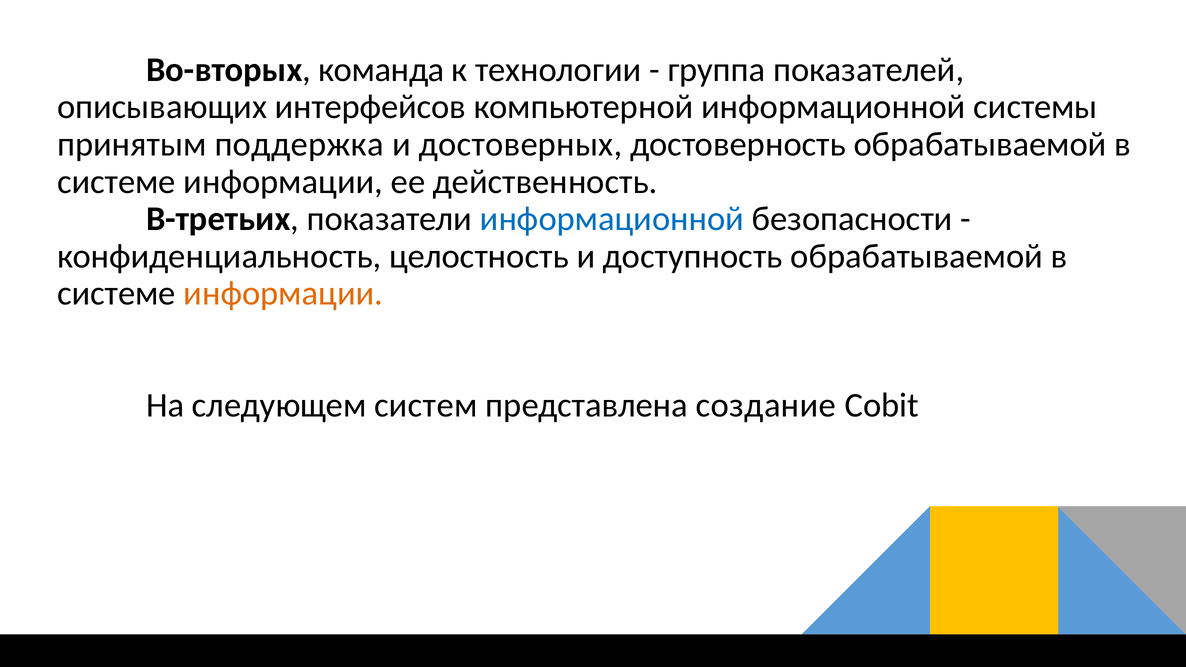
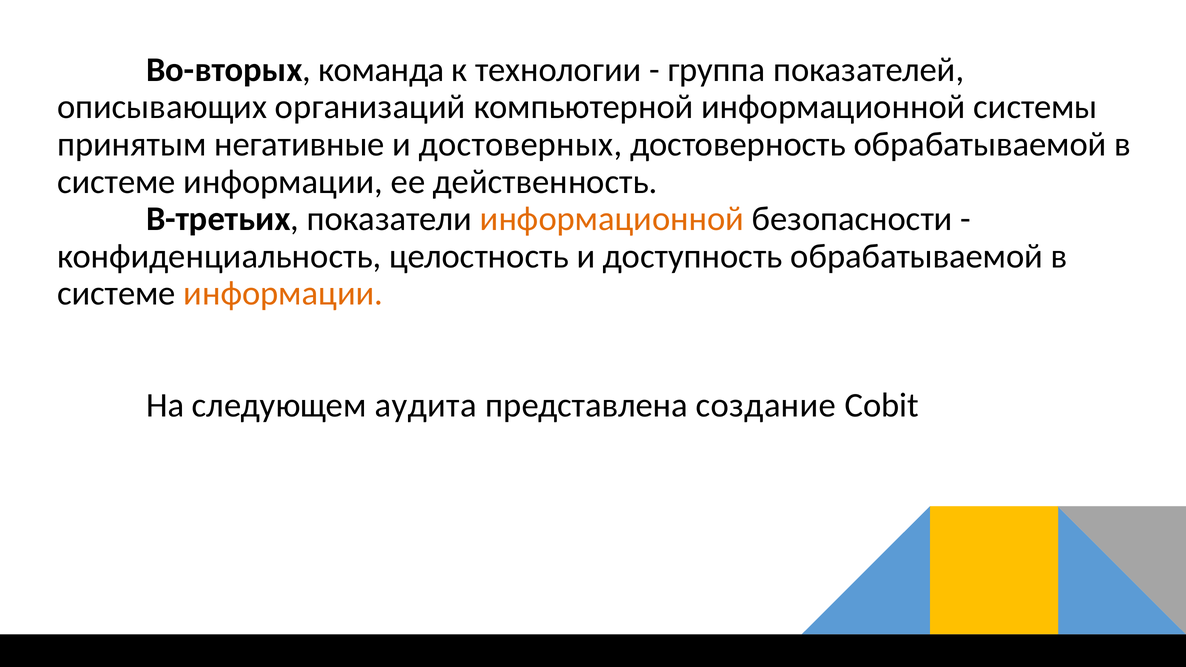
интерфейсов: интерфейсов -> организаций
поддержка: поддержка -> негативные
информационной at (612, 219) colour: blue -> orange
систем: систем -> аудита
